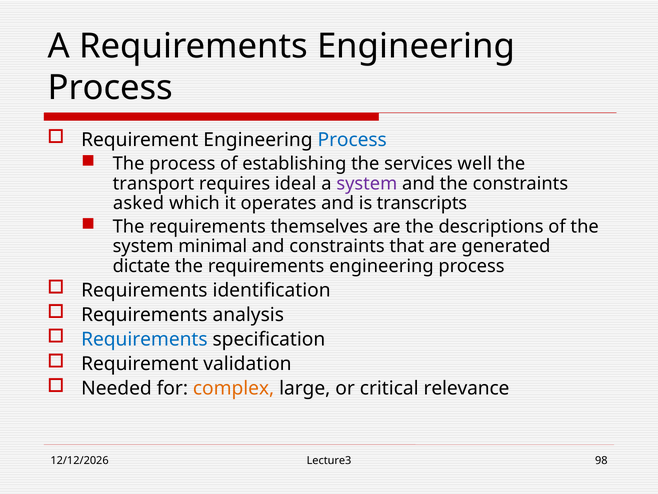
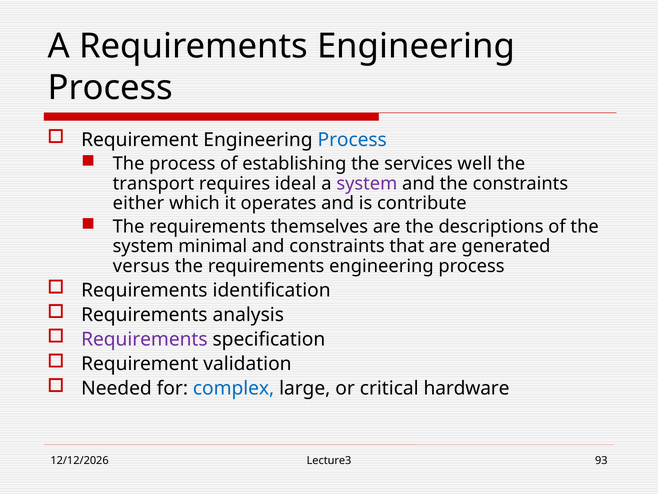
asked: asked -> either
transcripts: transcripts -> contribute
dictate: dictate -> versus
Requirements at (144, 339) colour: blue -> purple
complex colour: orange -> blue
relevance: relevance -> hardware
98: 98 -> 93
